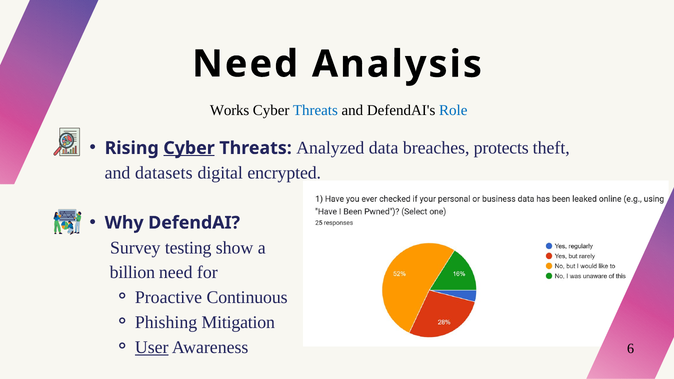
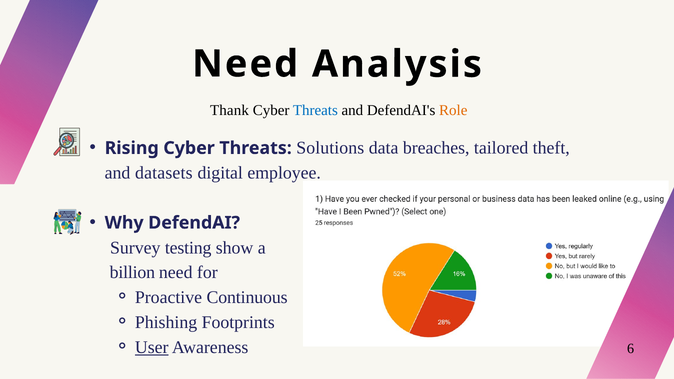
Works: Works -> Thank
Role colour: blue -> orange
Cyber at (189, 148) underline: present -> none
Analyzed: Analyzed -> Solutions
protects: protects -> tailored
encrypted: encrypted -> employee
Mitigation: Mitigation -> Footprints
